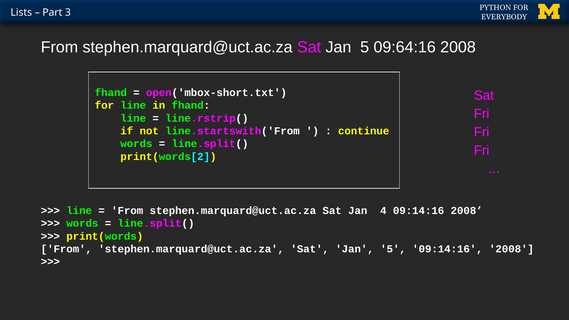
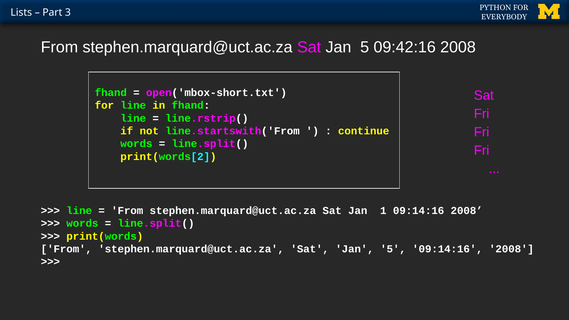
09:64:16: 09:64:16 -> 09:42:16
4: 4 -> 1
